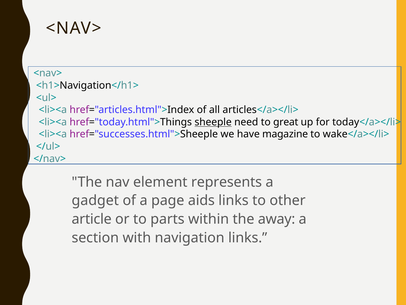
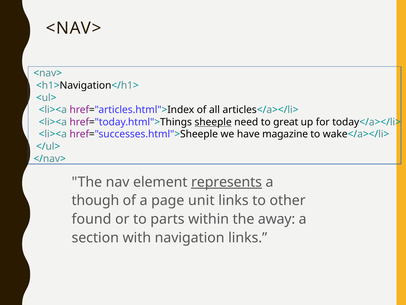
represents underline: none -> present
gadget: gadget -> though
aids: aids -> unit
article: article -> found
